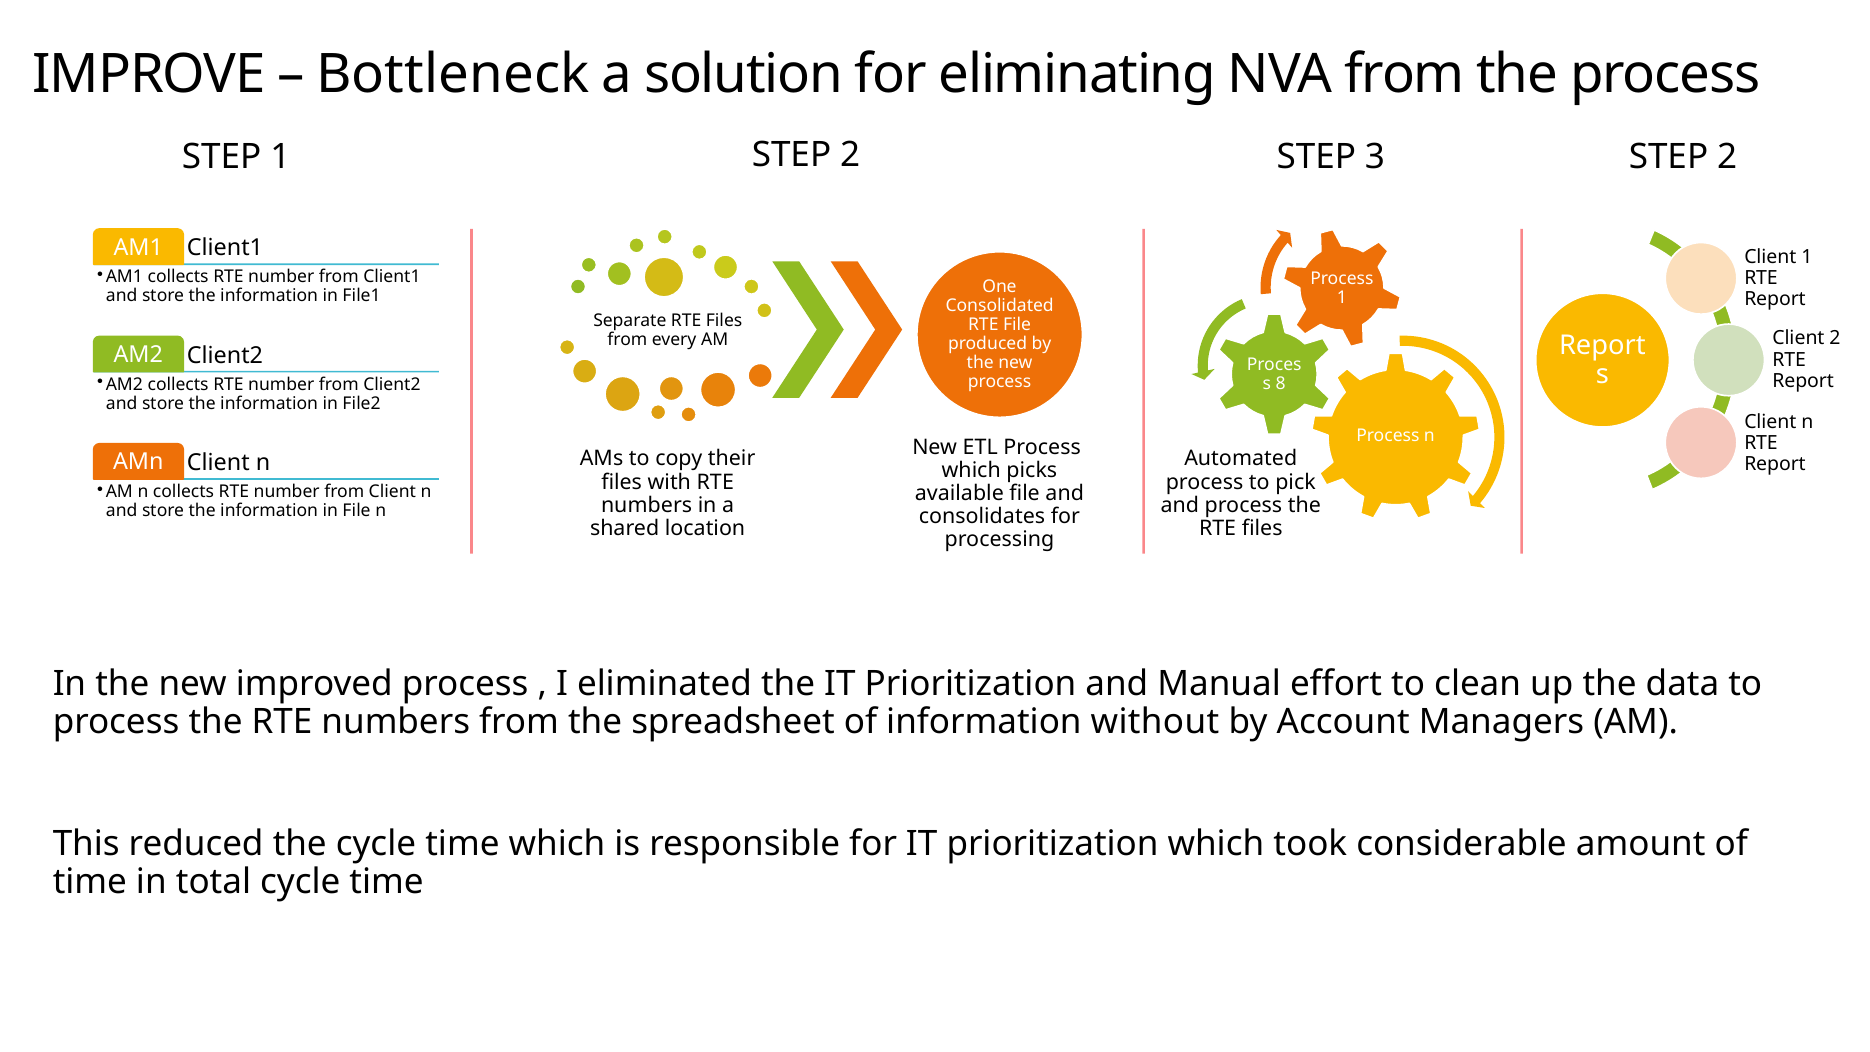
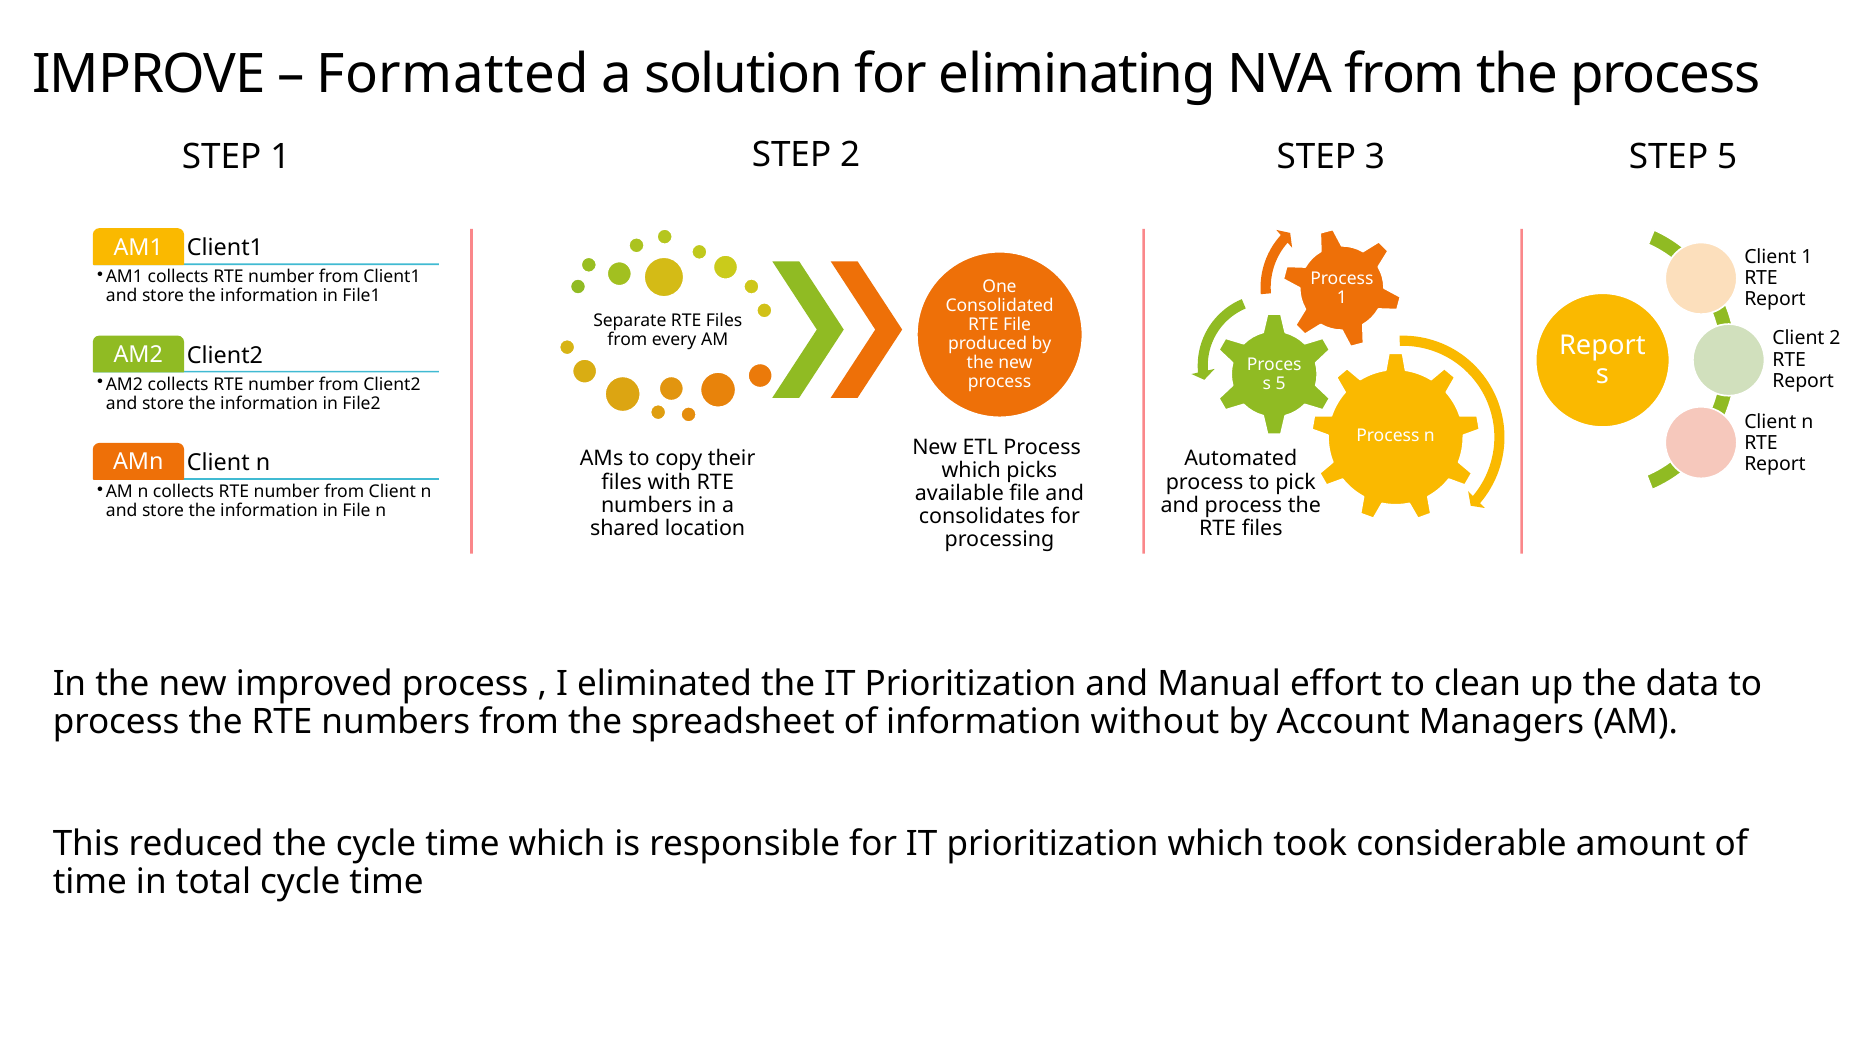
Bottleneck: Bottleneck -> Formatted
3 STEP 2: 2 -> 5
8 at (1281, 383): 8 -> 5
